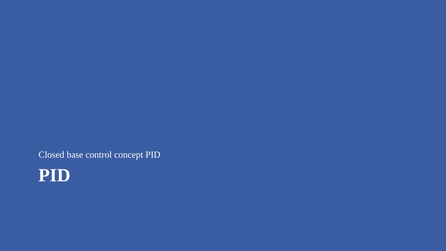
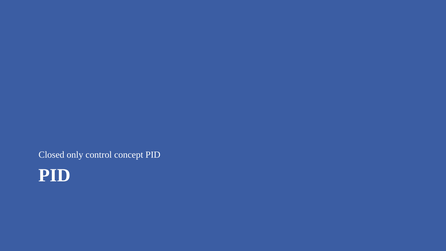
base: base -> only
